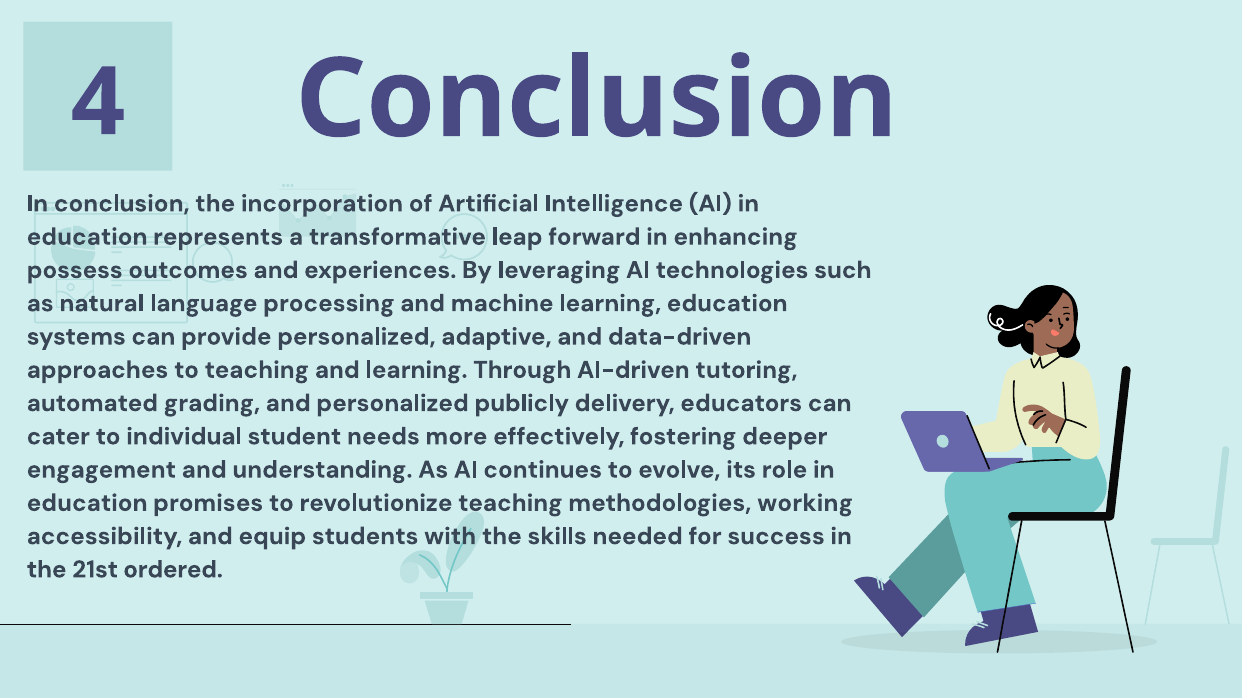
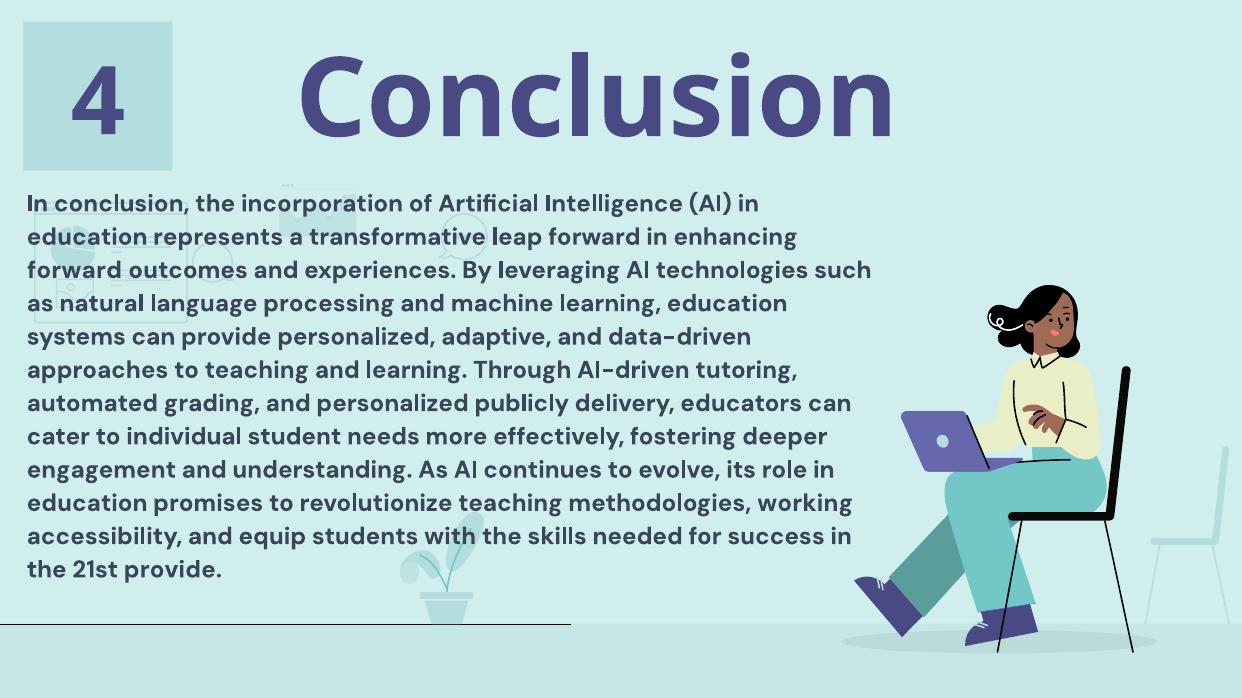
possess at (75, 270): possess -> forward
21st ordered: ordered -> provide
